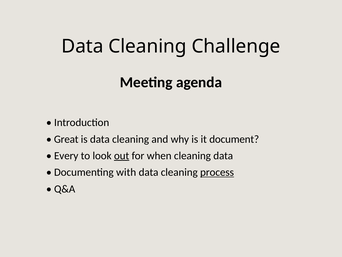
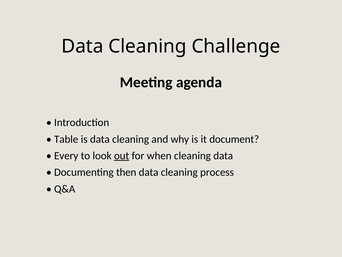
Great: Great -> Table
with: with -> then
process underline: present -> none
